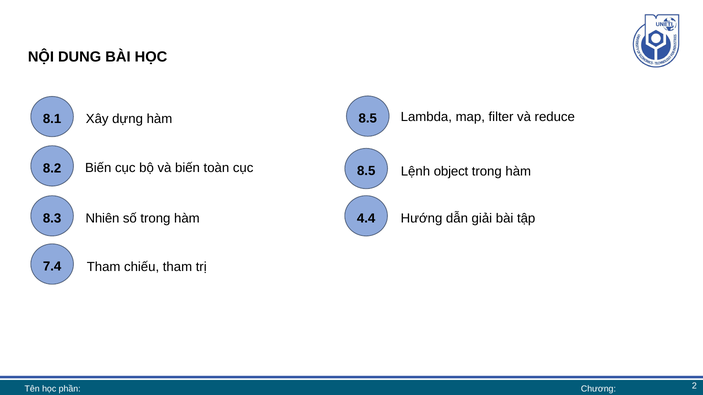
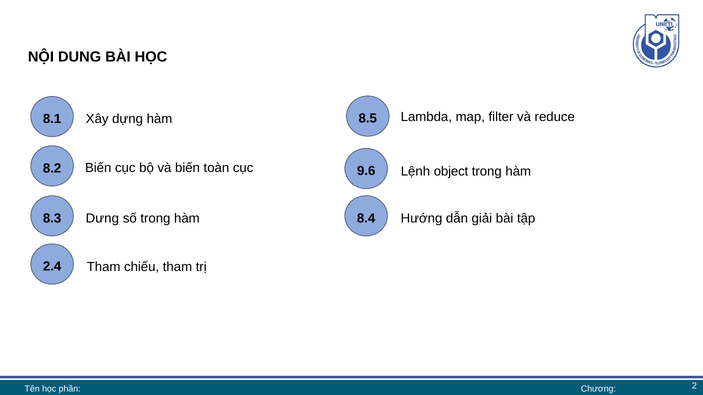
8.5 at (366, 171): 8.5 -> 9.6
Nhiên: Nhiên -> Dưng
4.4: 4.4 -> 8.4
7.4: 7.4 -> 2.4
